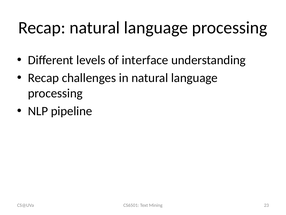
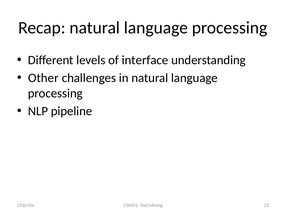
Recap at (43, 78): Recap -> Other
